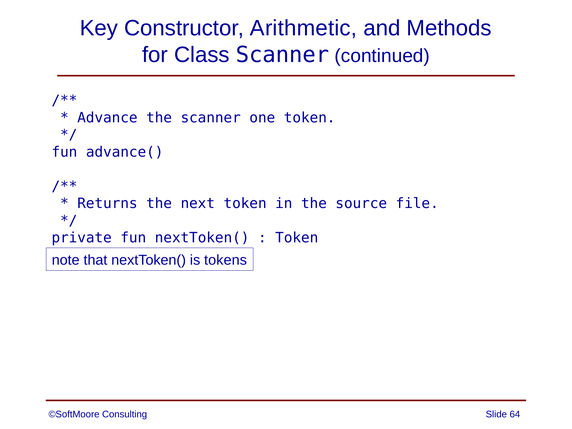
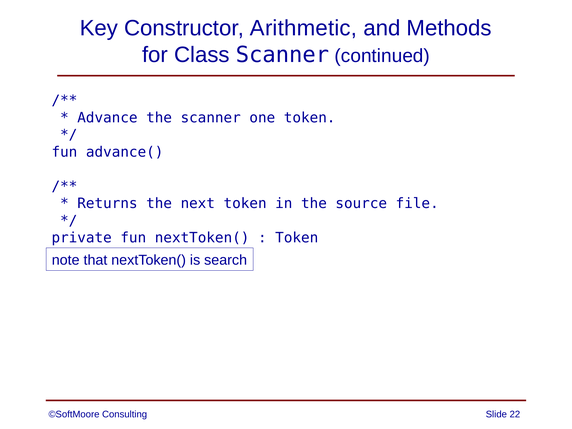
tokens: tokens -> search
64: 64 -> 22
